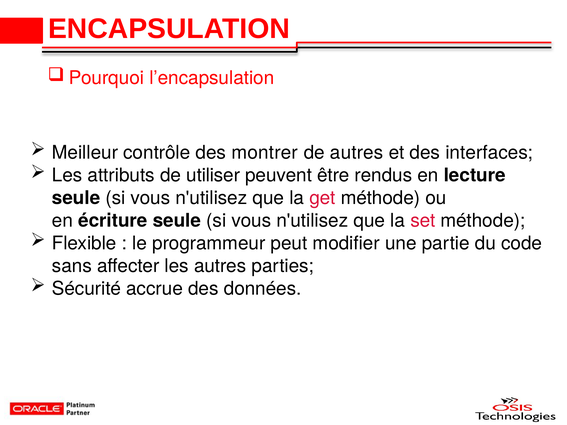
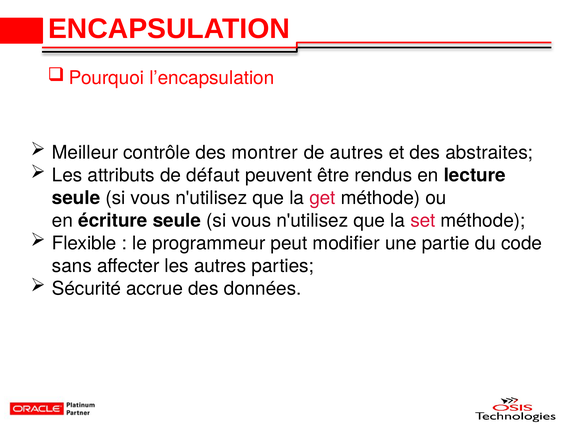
interfaces: interfaces -> abstraites
utiliser: utiliser -> défaut
